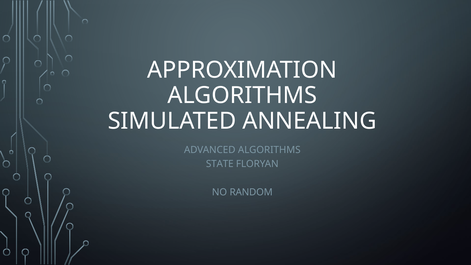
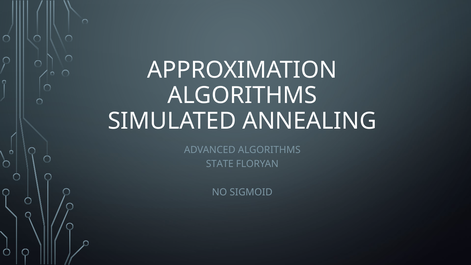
RANDOM: RANDOM -> SIGMOID
